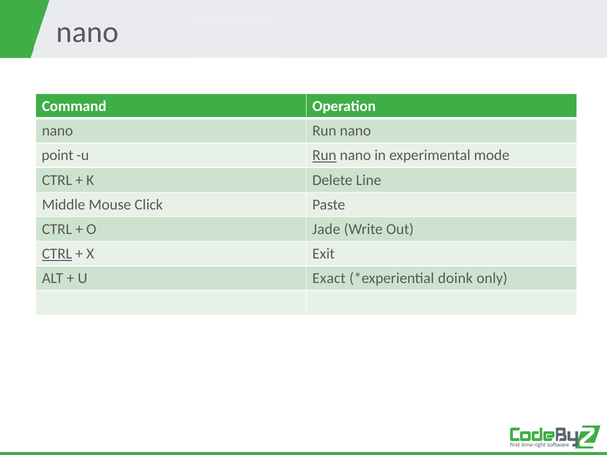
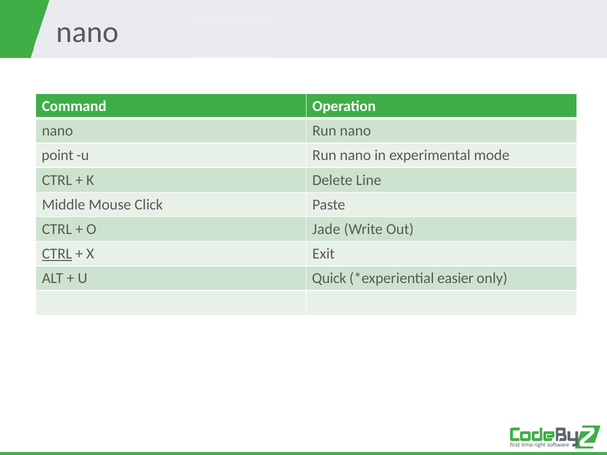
Run at (324, 156) underline: present -> none
Exact: Exact -> Quick
doink: doink -> easier
